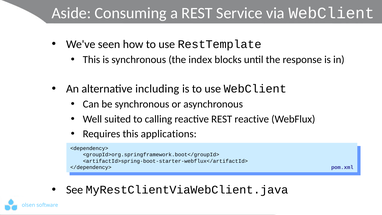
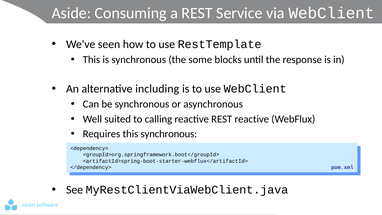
index: index -> some
this applications: applications -> synchronous
